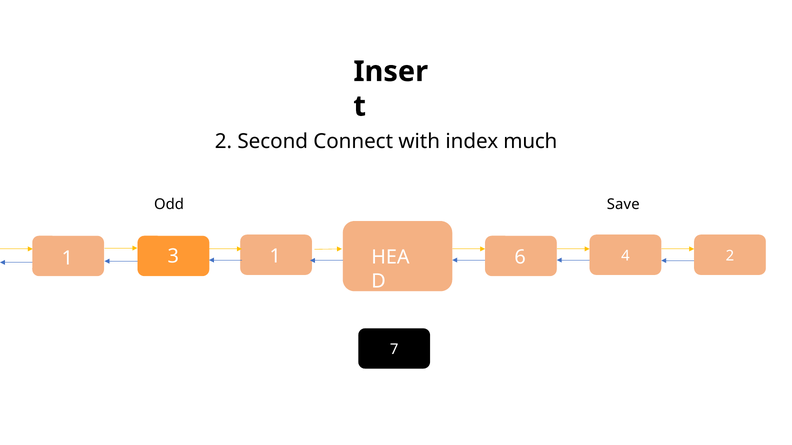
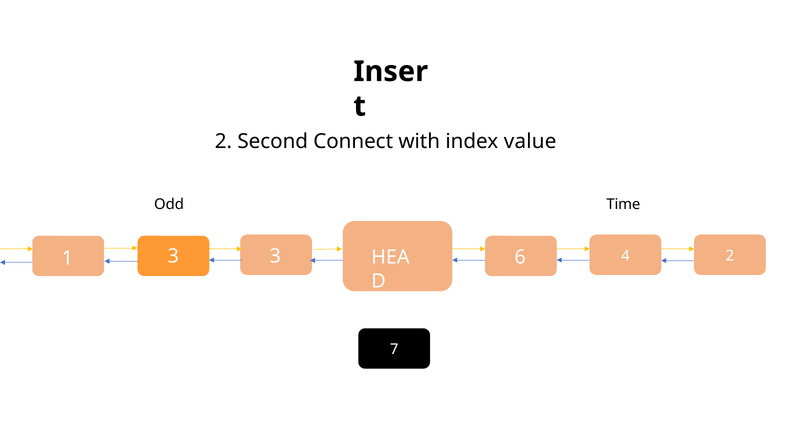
much: much -> value
Save: Save -> Time
3 1: 1 -> 3
